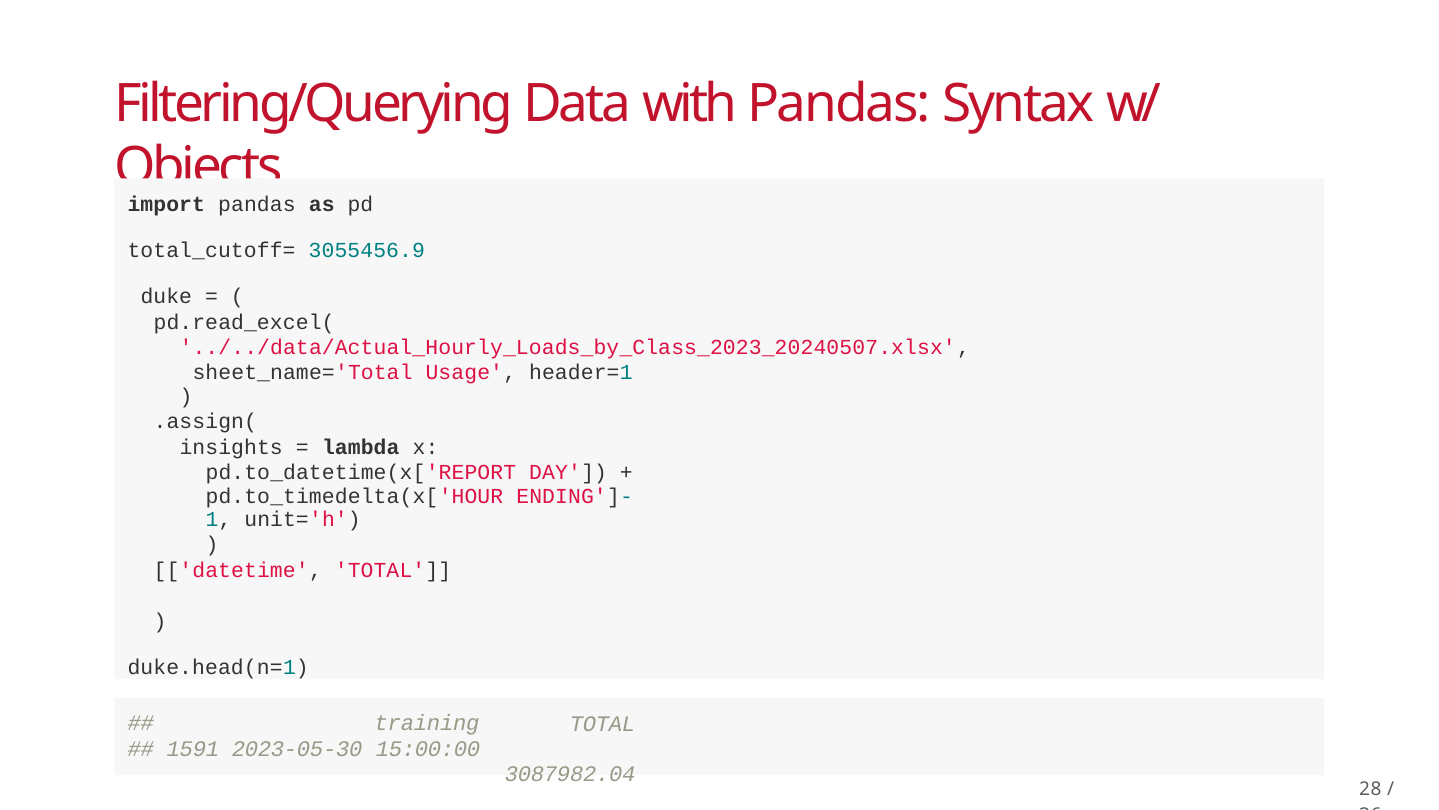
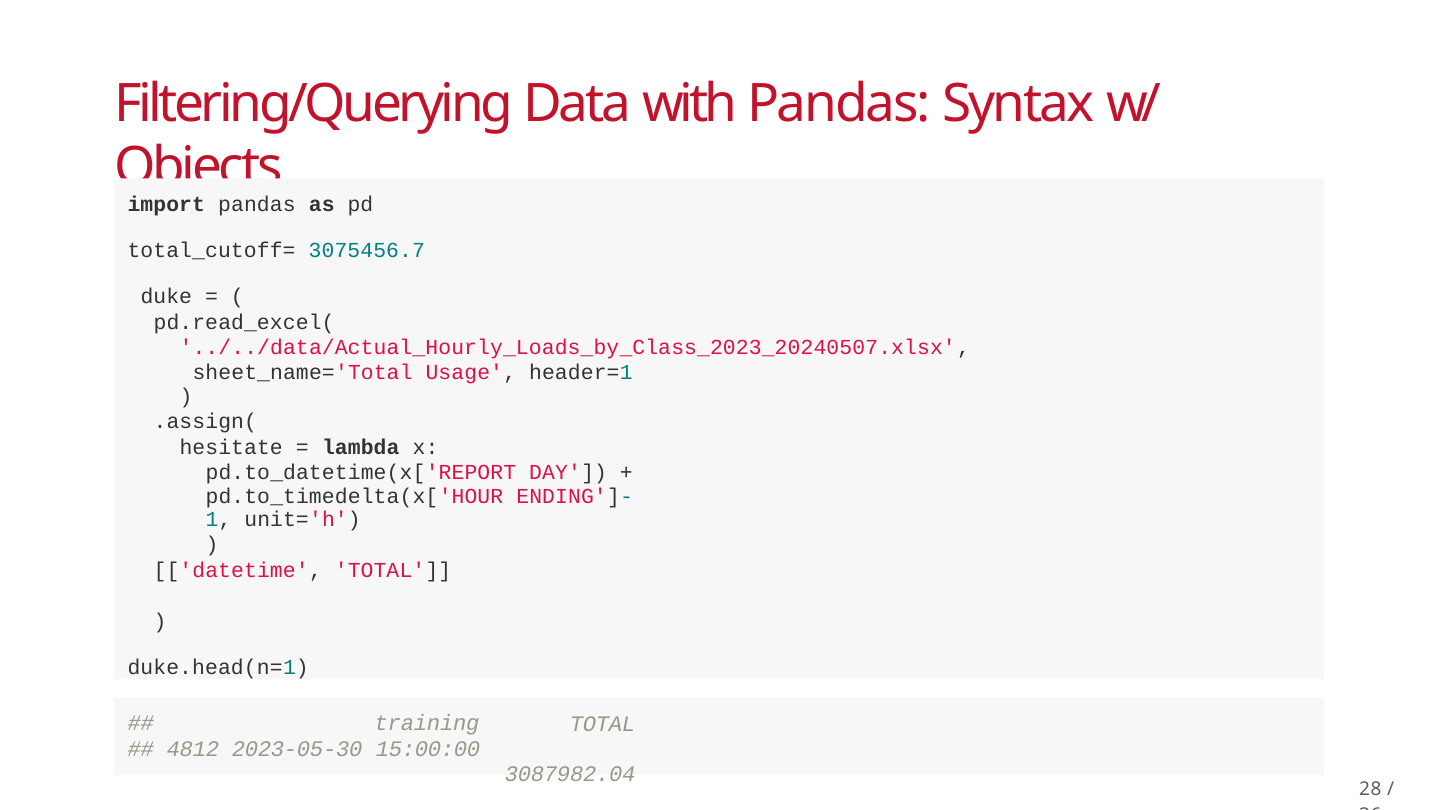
3055456.9: 3055456.9 -> 3075456.7
insights: insights -> hesitate
1591: 1591 -> 4812
